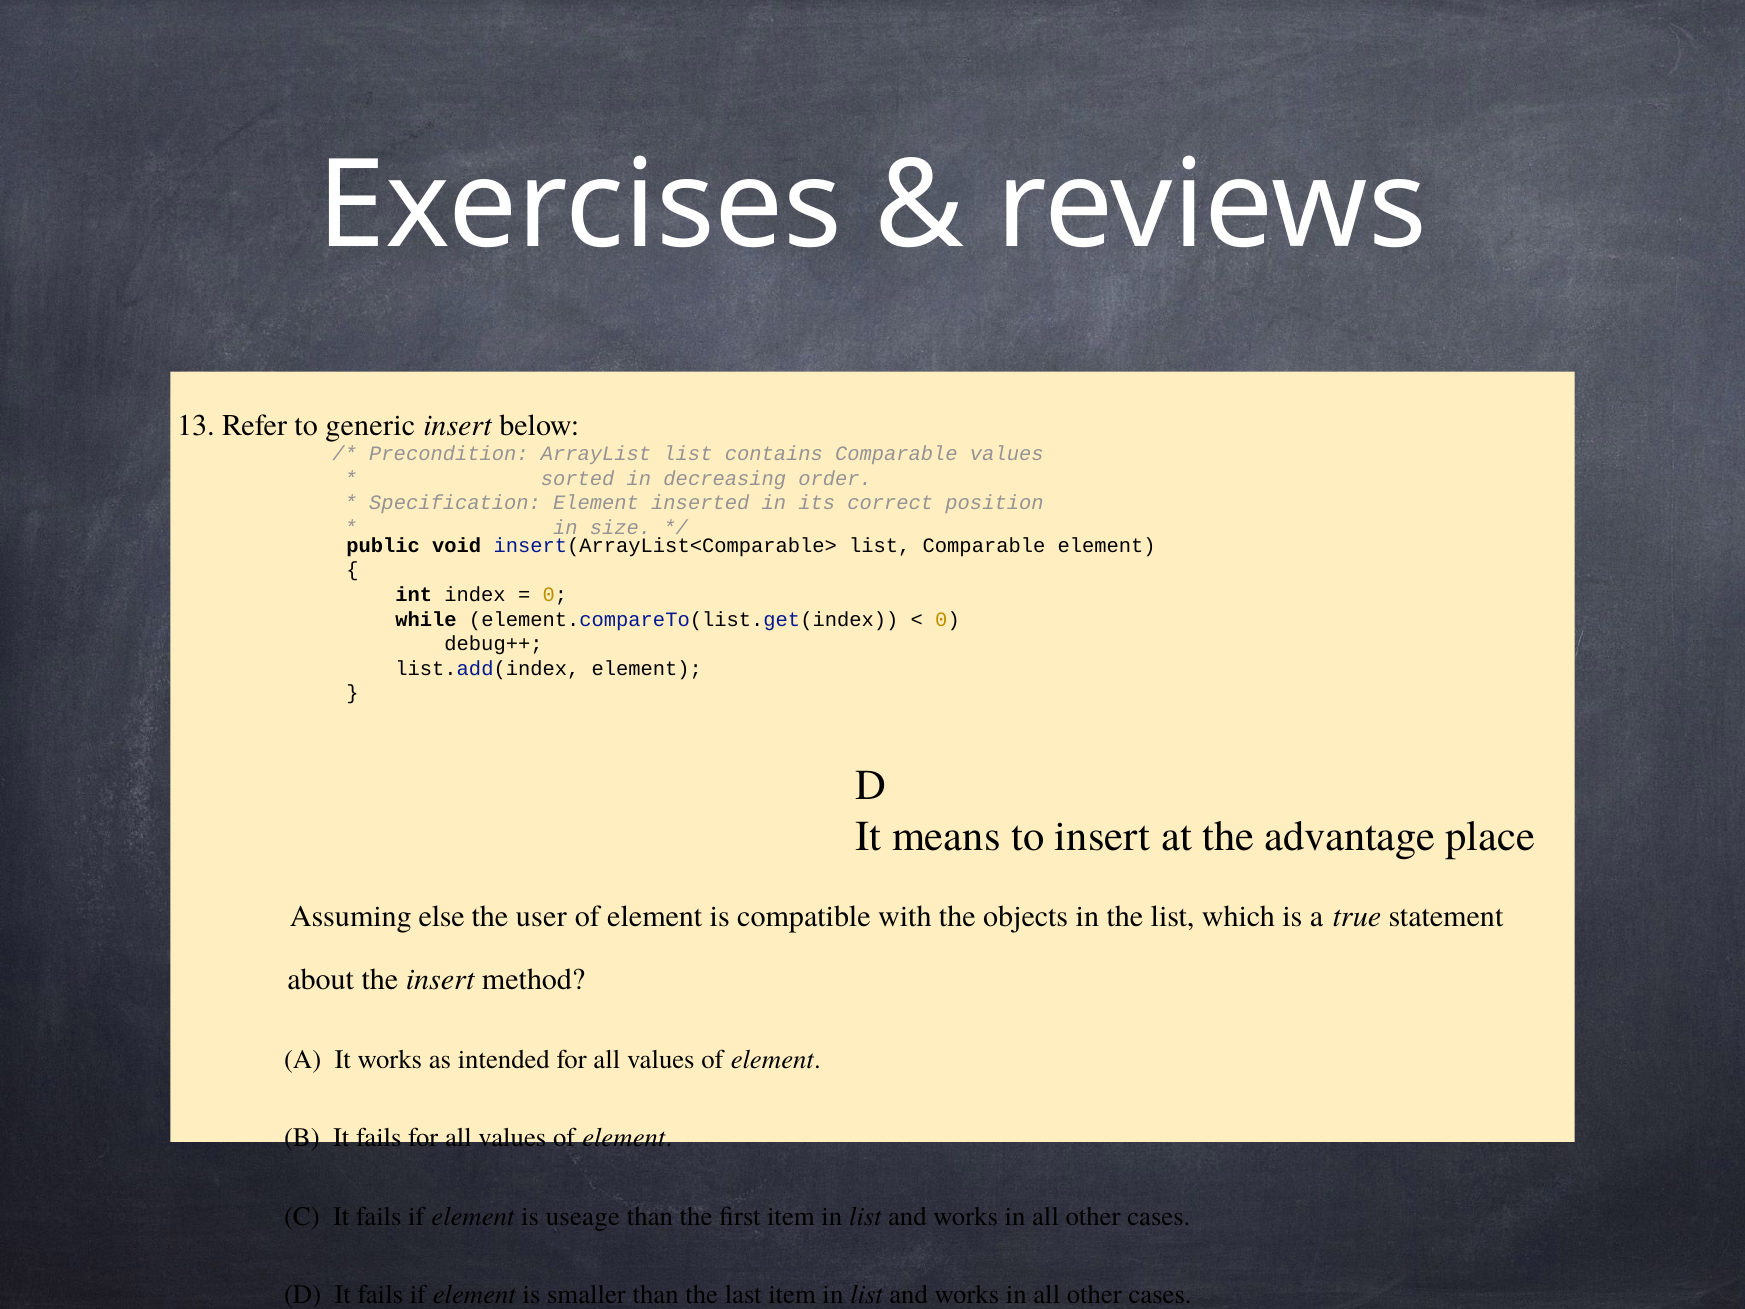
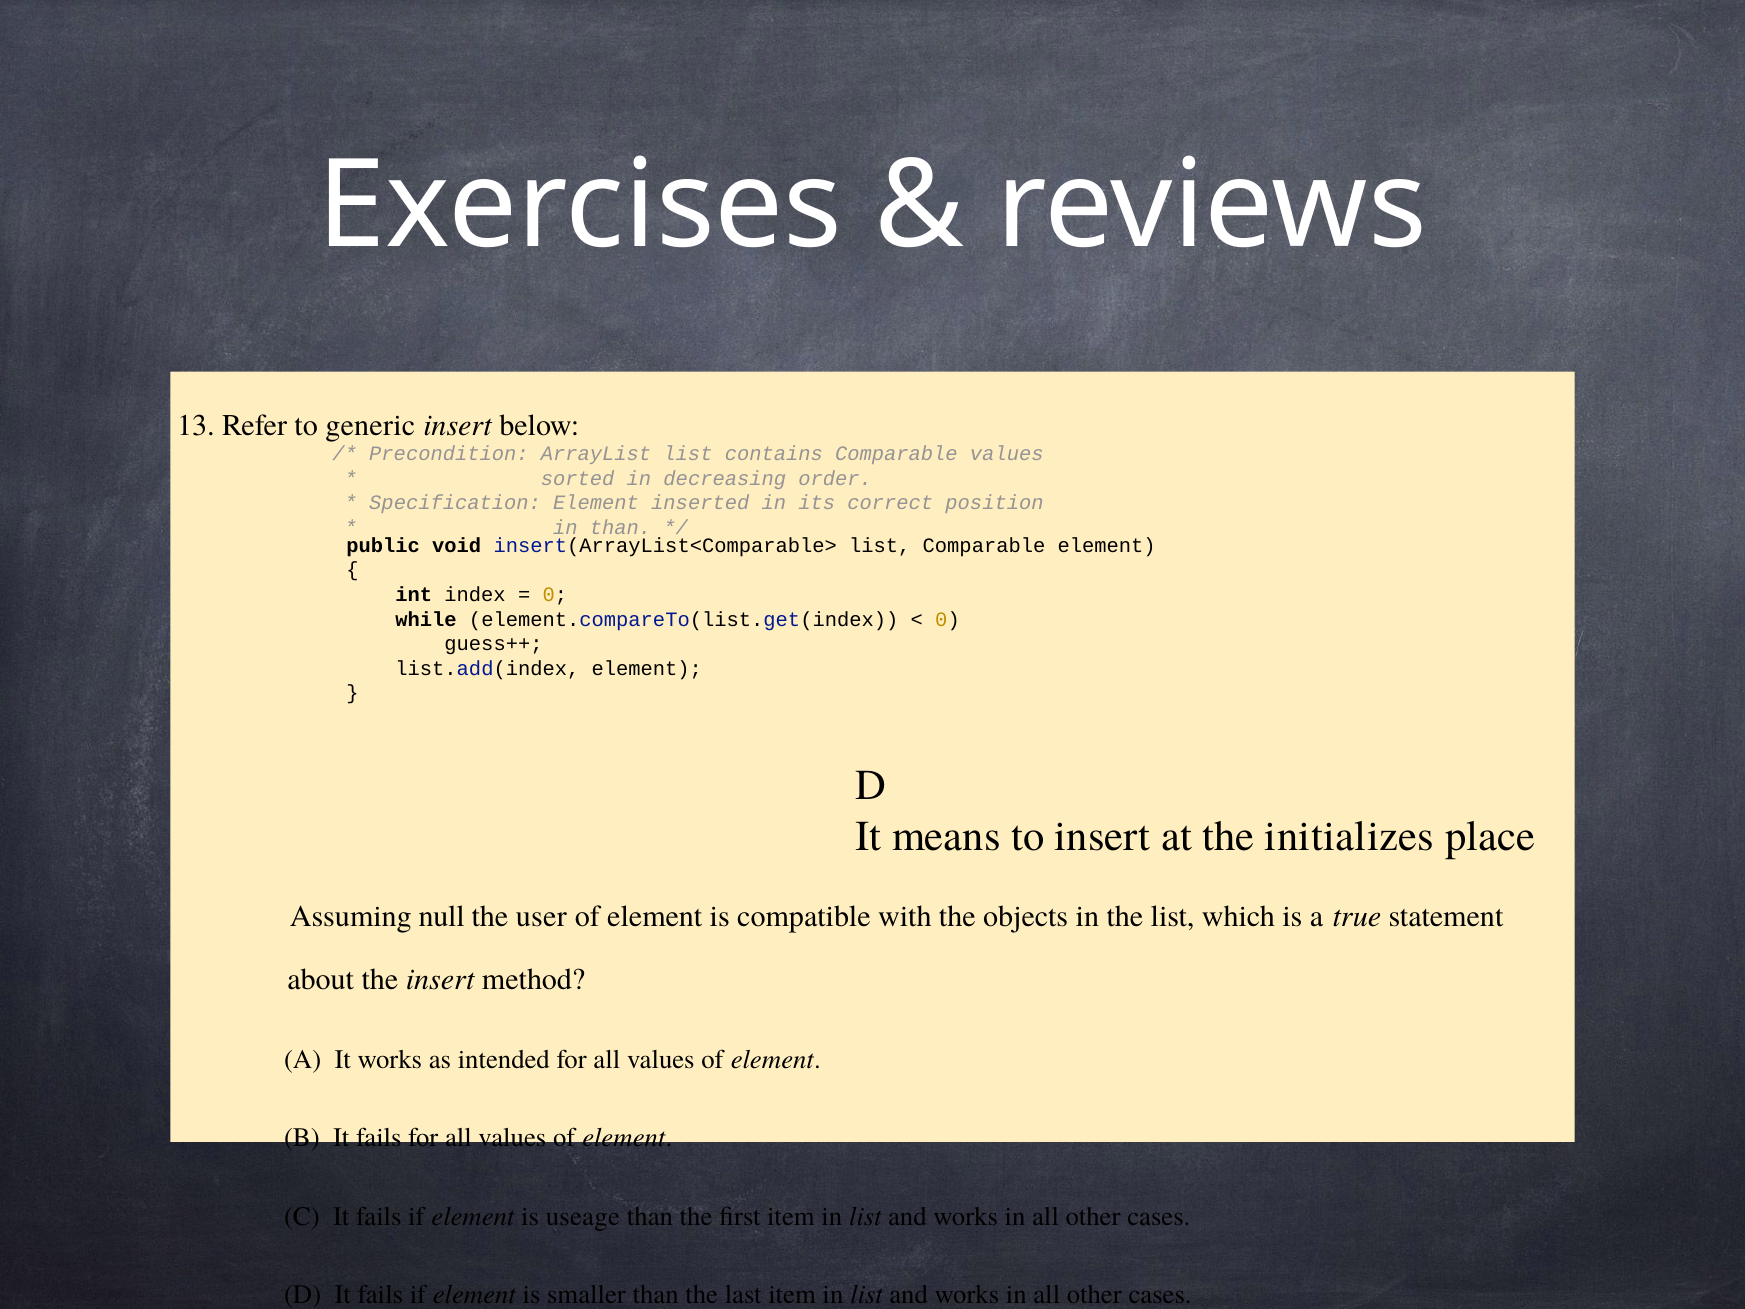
in size: size -> than
debug++: debug++ -> guess++
advantage: advantage -> initializes
else: else -> null
